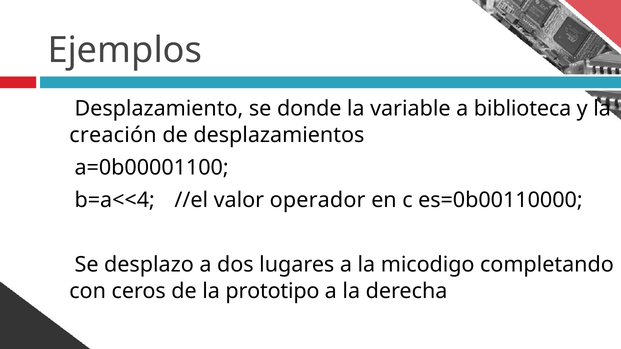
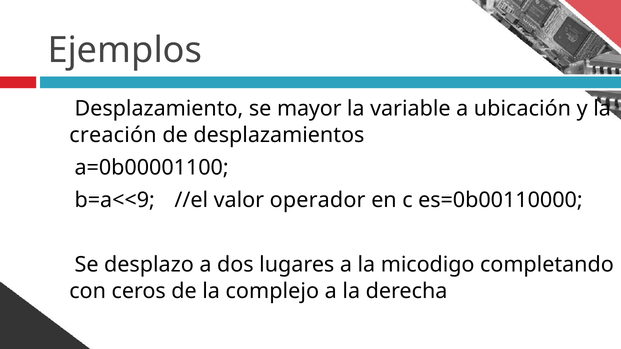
donde: donde -> mayor
biblioteca: biblioteca -> ubicación
b=a<<4: b=a<<4 -> b=a<<9
prototipo: prototipo -> complejo
